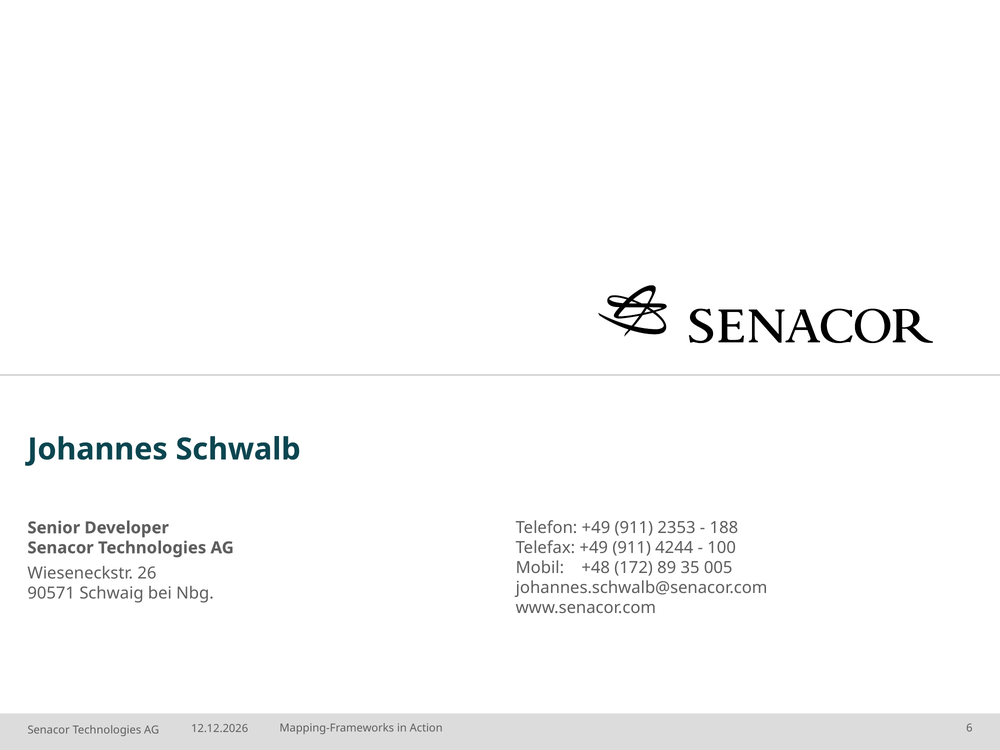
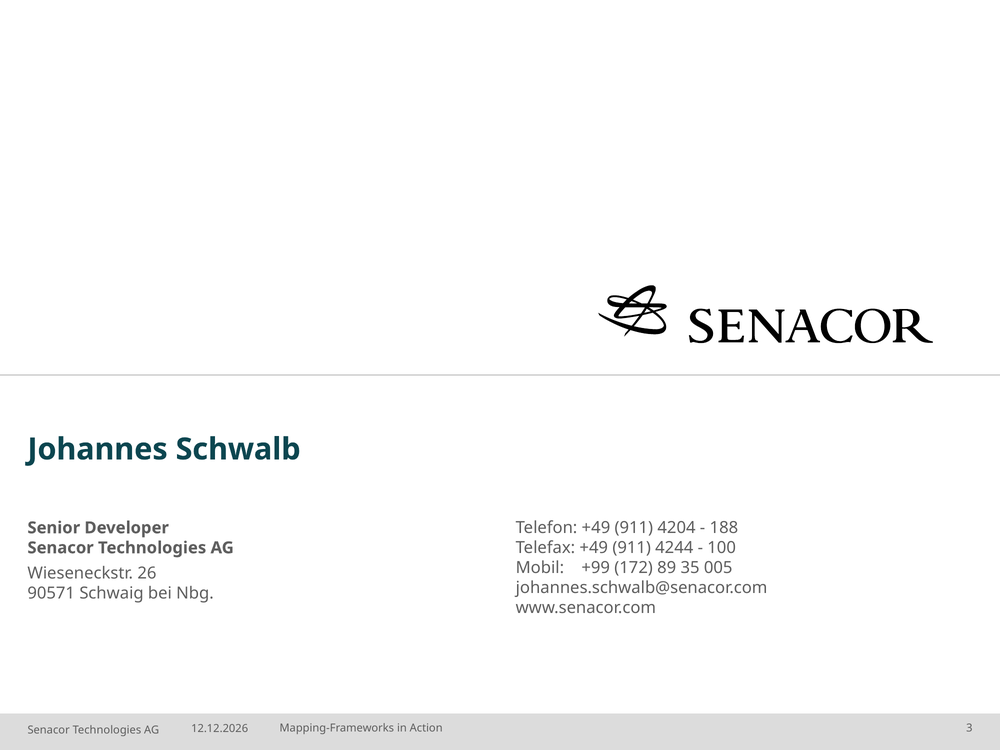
2353: 2353 -> 4204
+48: +48 -> +99
6: 6 -> 3
